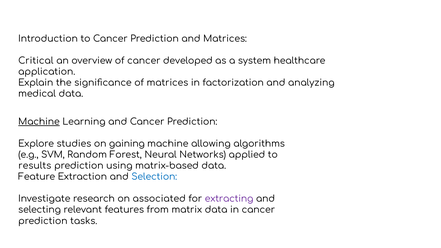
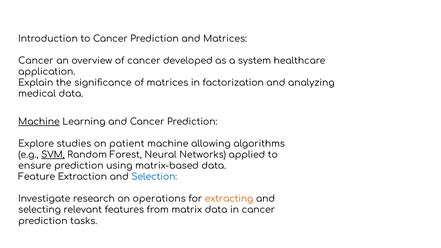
Critical at (36, 61): Critical -> Cancer
gaining: gaining -> patient
SVM underline: none -> present
results: results -> ensure
associated: associated -> operations
extracting colour: purple -> orange
